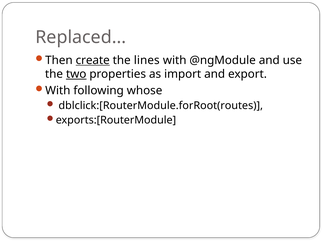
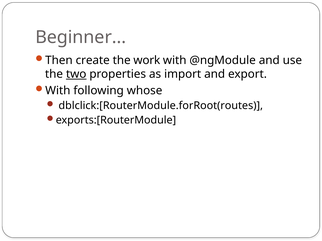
Replaced: Replaced -> Beginner
create underline: present -> none
lines: lines -> work
